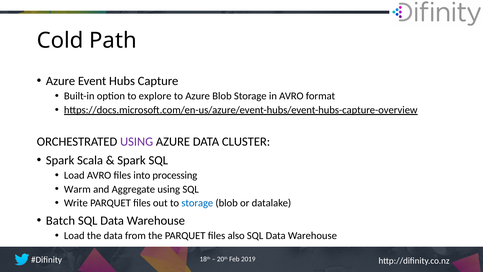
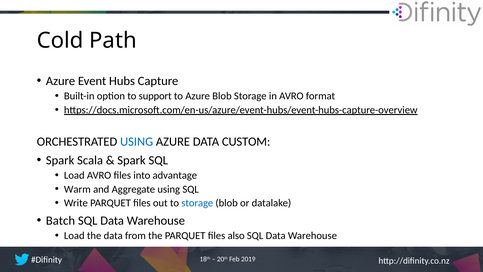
explore: explore -> support
USING at (137, 141) colour: purple -> blue
CLUSTER: CLUSTER -> CUSTOM
processing: processing -> advantage
